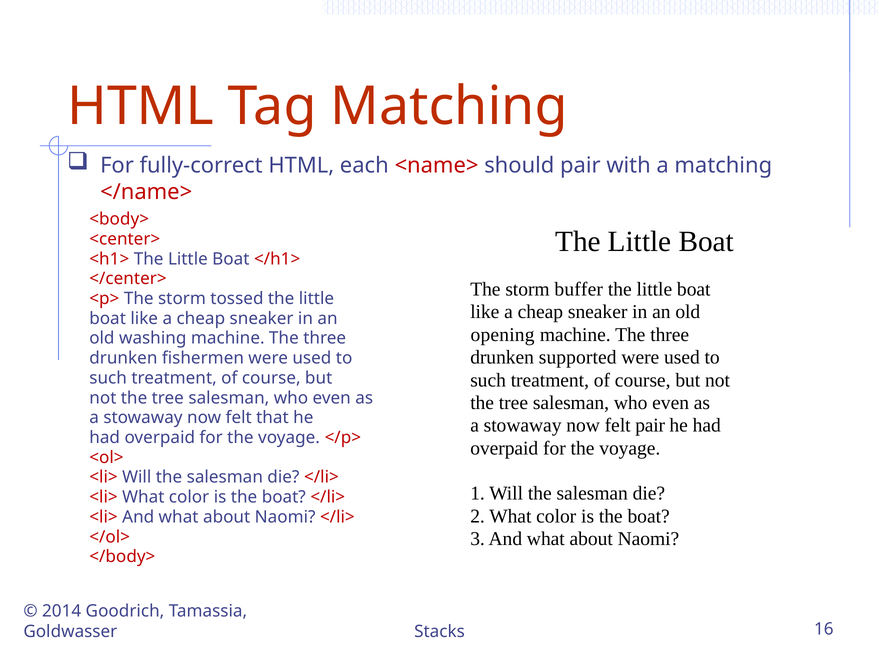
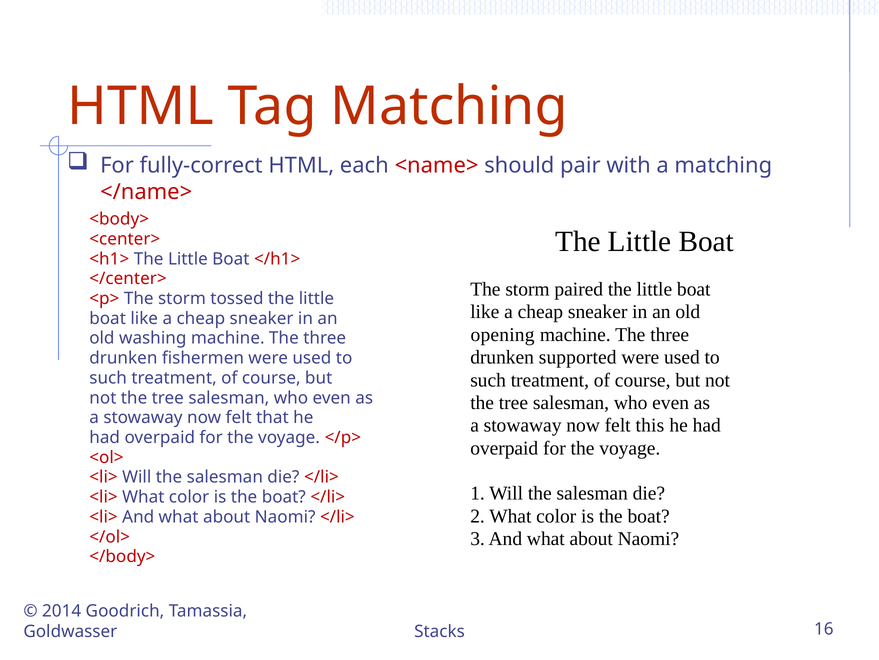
buffer: buffer -> paired
felt pair: pair -> this
